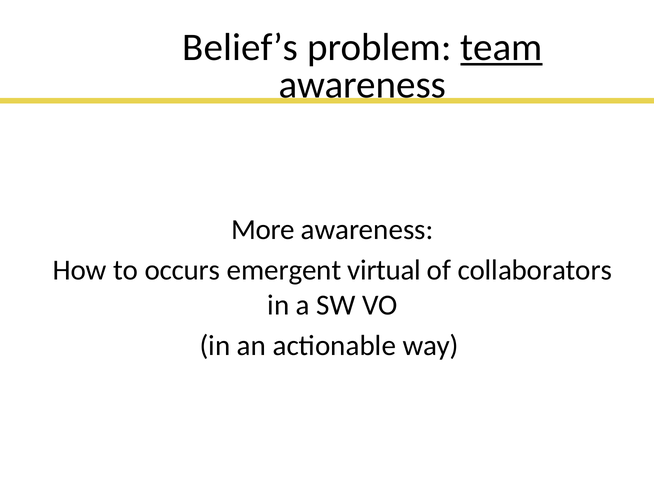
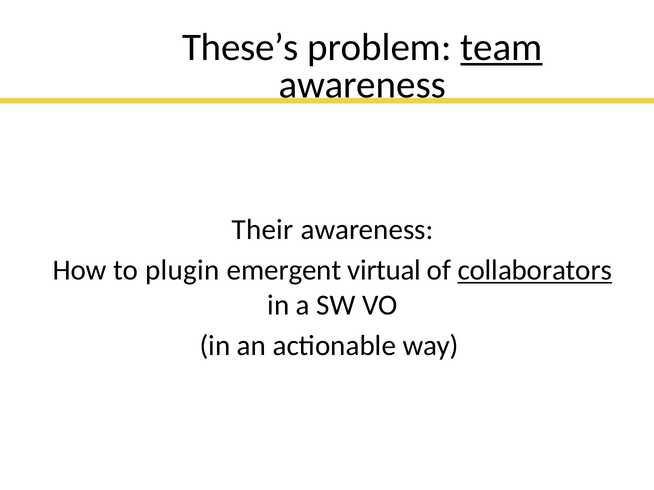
Belief’s: Belief’s -> These’s
More: More -> Their
occurs: occurs -> plugin
collaborators underline: none -> present
